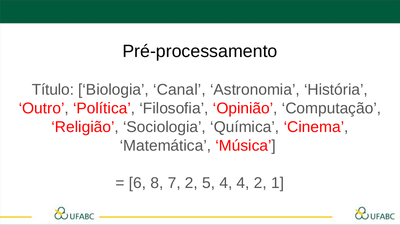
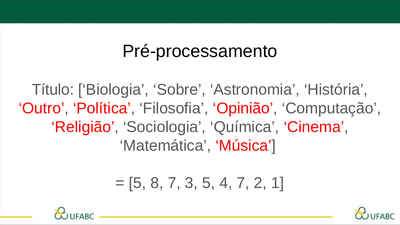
Canal: Canal -> Sobre
6 at (138, 183): 6 -> 5
7 2: 2 -> 3
4 4: 4 -> 7
